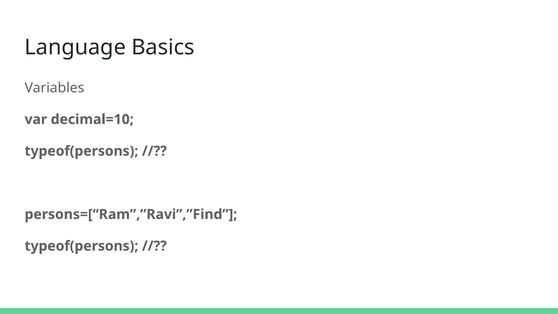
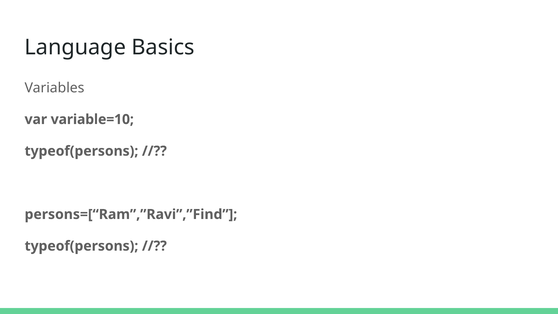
decimal=10: decimal=10 -> variable=10
